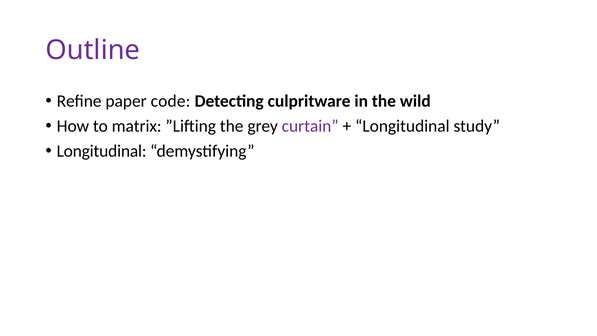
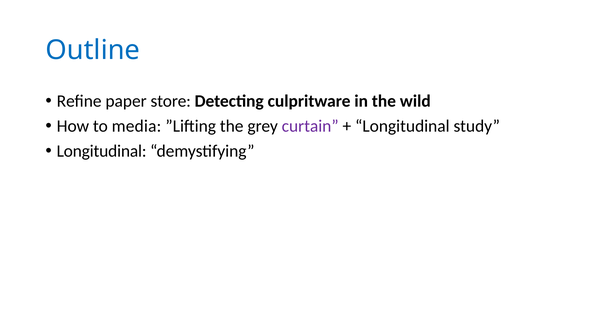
Outline colour: purple -> blue
code: code -> store
matrix: matrix -> media
